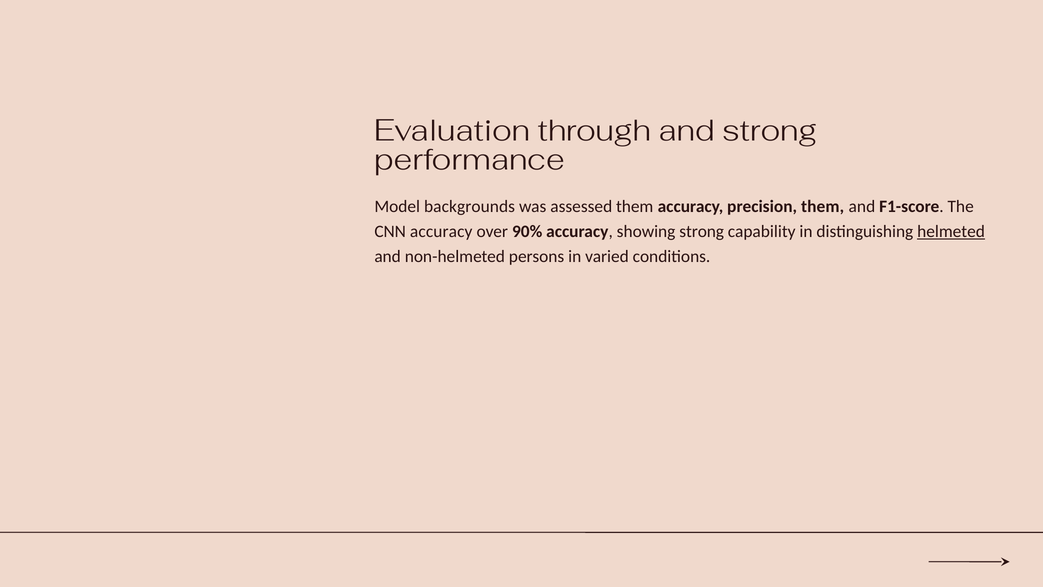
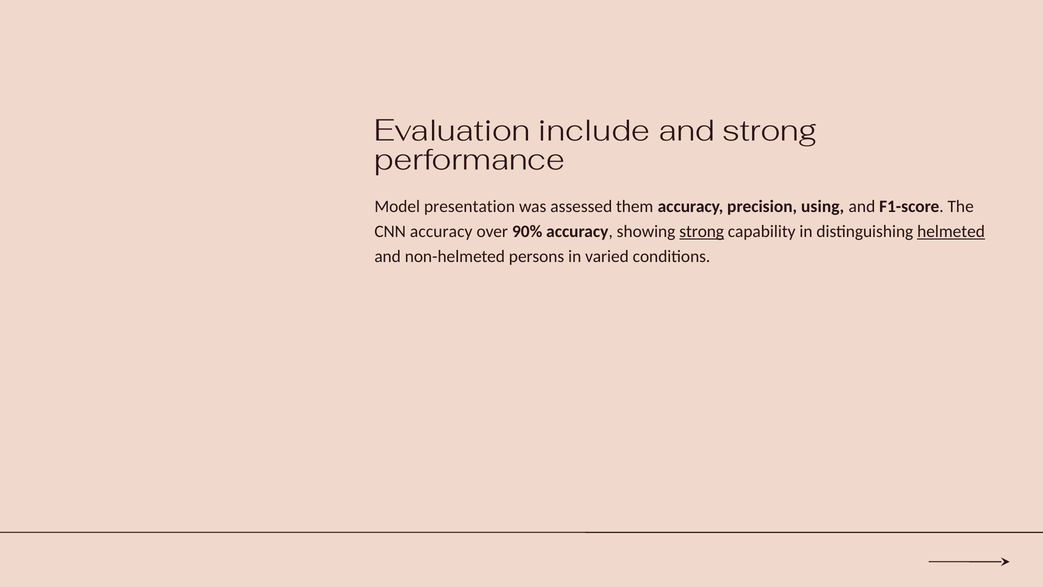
through: through -> include
backgrounds: backgrounds -> presentation
precision them: them -> using
strong at (702, 232) underline: none -> present
